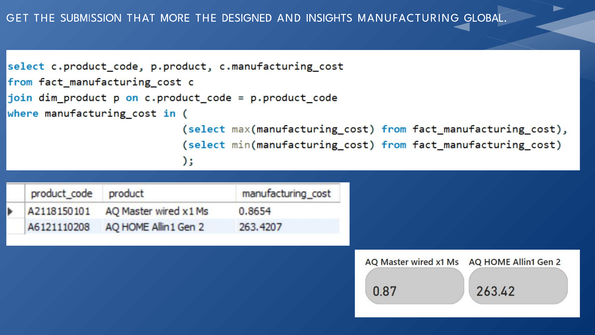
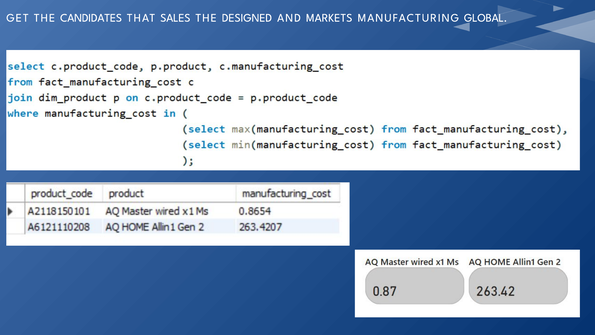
SUBMISSION: SUBMISSION -> CANDIDATES
MORE: MORE -> SALES
INSIGHTS: INSIGHTS -> MARKETS
